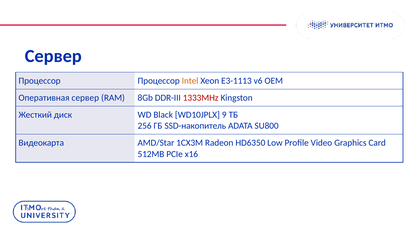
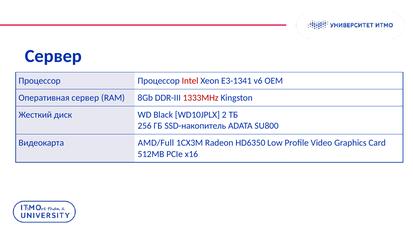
Intel colour: orange -> red
E3-1113: E3-1113 -> E3-1341
9: 9 -> 2
AMD/Star: AMD/Star -> AMD/Full
